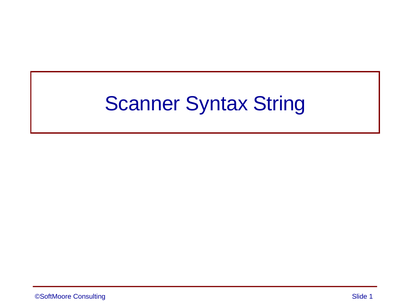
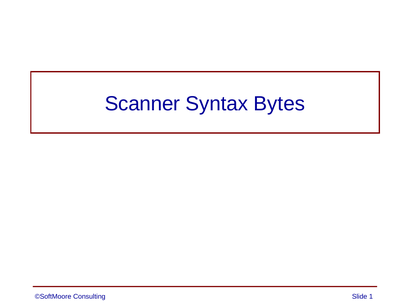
String: String -> Bytes
